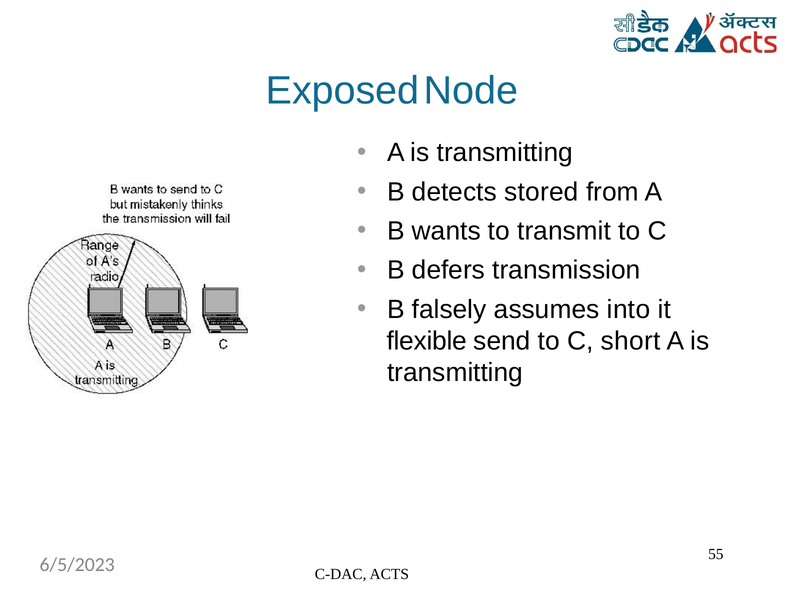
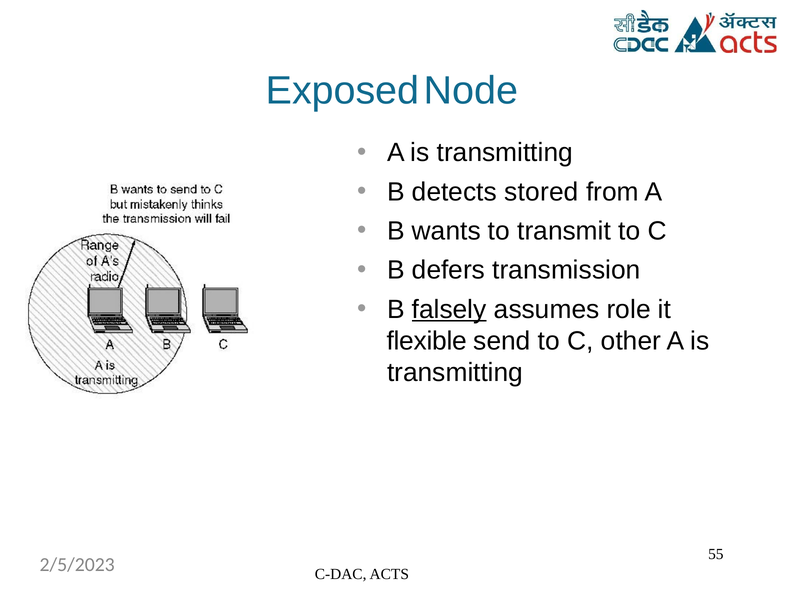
falsely underline: none -> present
into: into -> role
short: short -> other
6/5/2023: 6/5/2023 -> 2/5/2023
